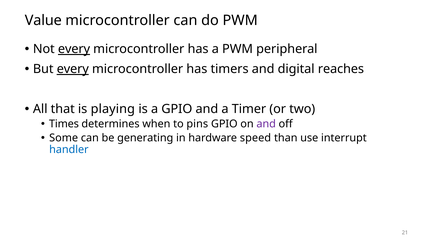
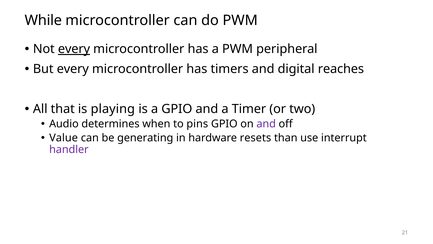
Value: Value -> While
every at (73, 69) underline: present -> none
Times: Times -> Audio
Some: Some -> Value
speed: speed -> resets
handler colour: blue -> purple
